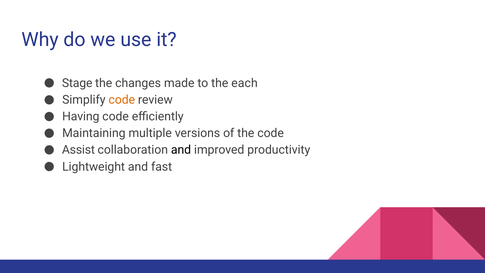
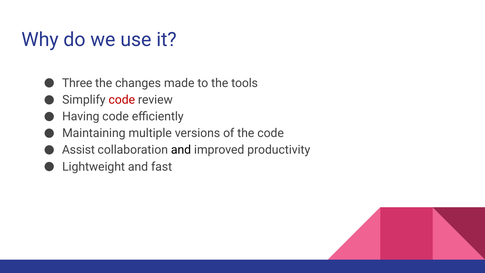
Stage: Stage -> Three
each: each -> tools
code at (122, 100) colour: orange -> red
